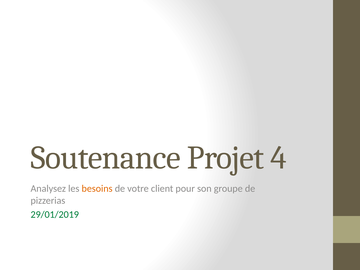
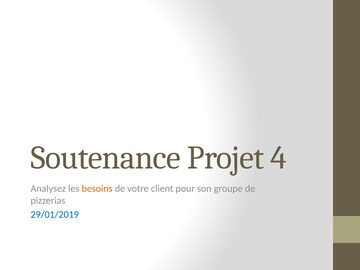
29/01/2019 colour: green -> blue
